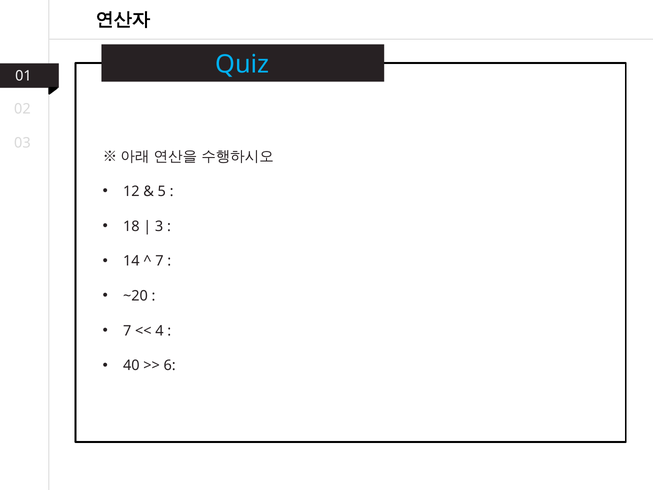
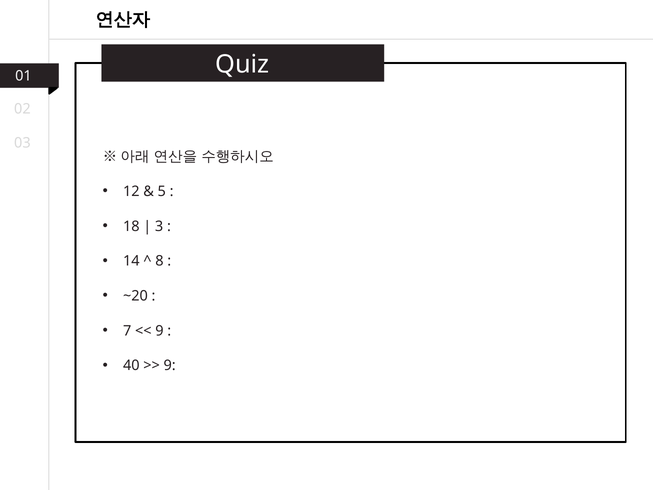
Quiz colour: light blue -> white
7 at (159, 261): 7 -> 8
4 at (159, 331): 4 -> 9
6 at (170, 365): 6 -> 9
